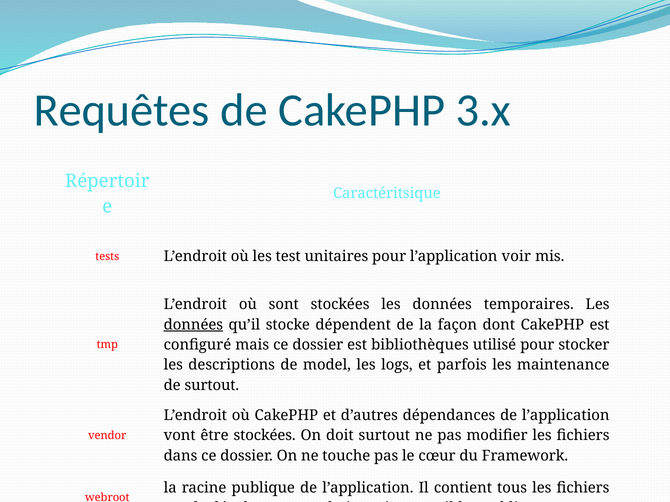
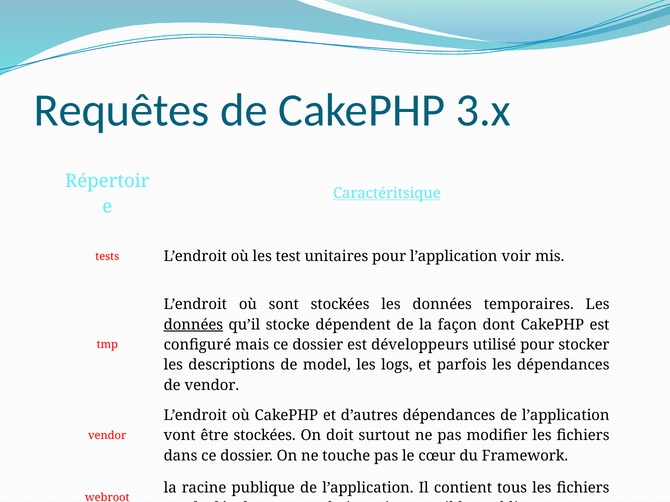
Caractéritsique underline: none -> present
bibliothèques: bibliothèques -> développeurs
les maintenance: maintenance -> dépendances
de surtout: surtout -> vendor
